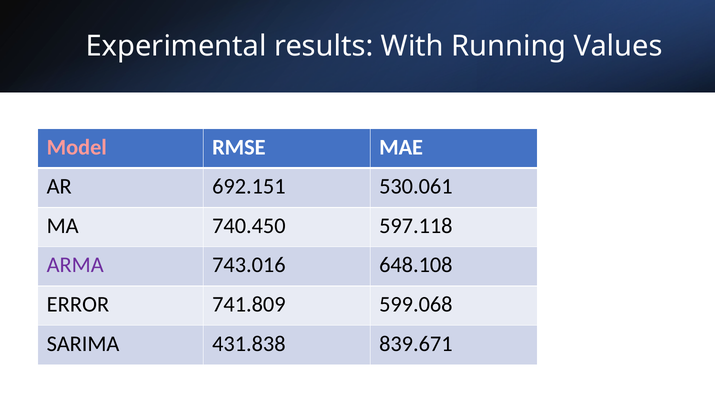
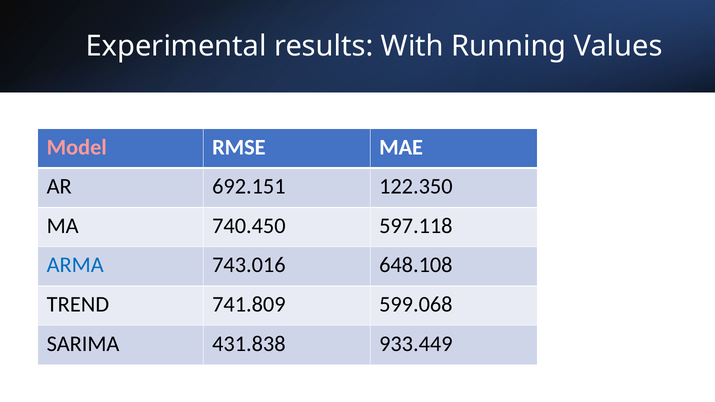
530.061: 530.061 -> 122.350
ARMA colour: purple -> blue
ERROR: ERROR -> TREND
839.671: 839.671 -> 933.449
